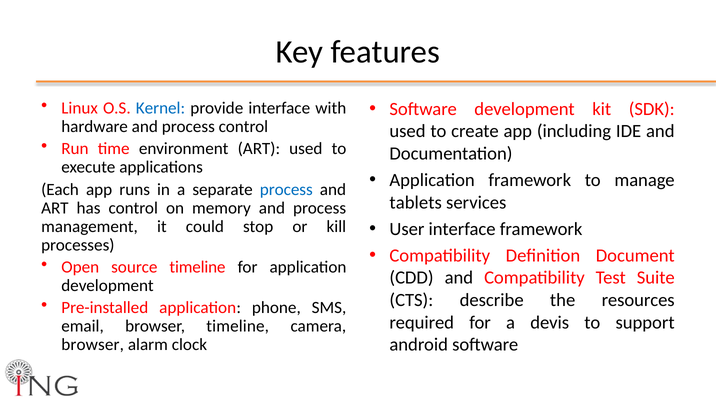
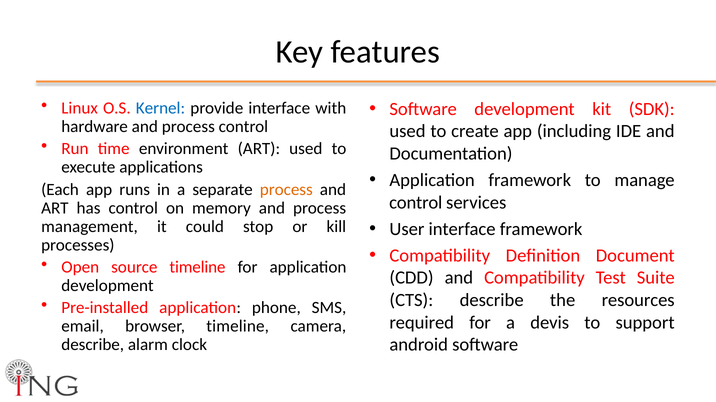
process at (286, 190) colour: blue -> orange
tablets at (416, 203): tablets -> control
browser at (93, 345): browser -> describe
